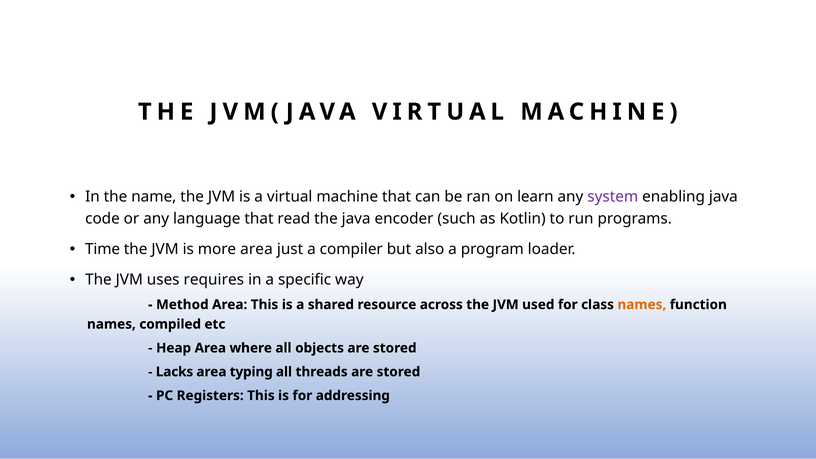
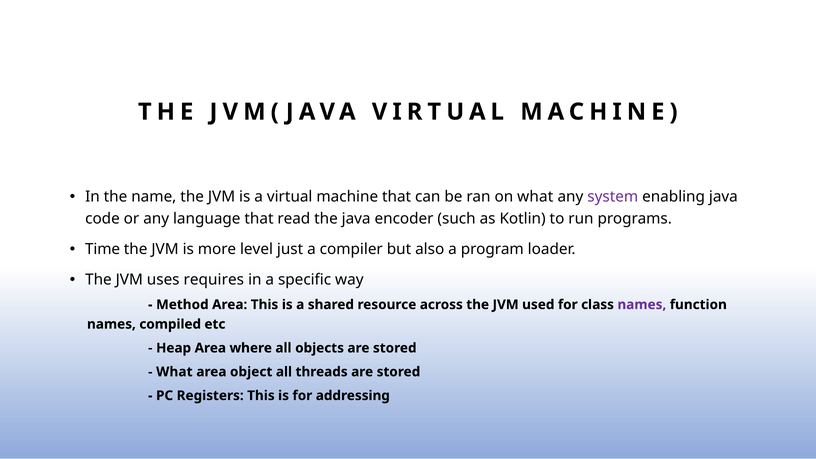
on learn: learn -> what
more area: area -> level
names at (642, 305) colour: orange -> purple
Lacks at (175, 372): Lacks -> What
typing: typing -> object
